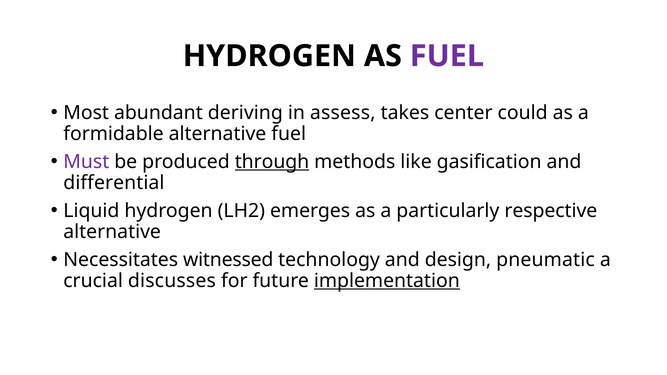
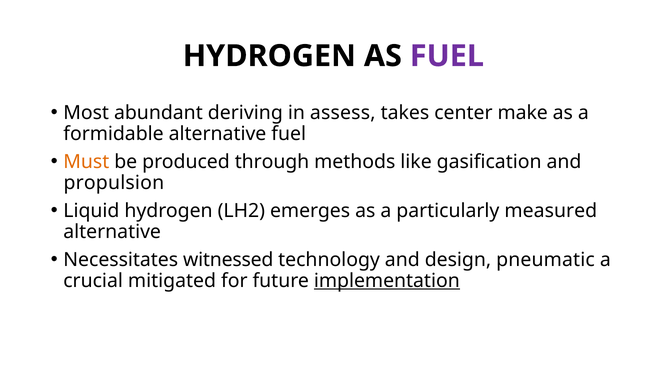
could: could -> make
Must colour: purple -> orange
through underline: present -> none
differential: differential -> propulsion
respective: respective -> measured
discusses: discusses -> mitigated
